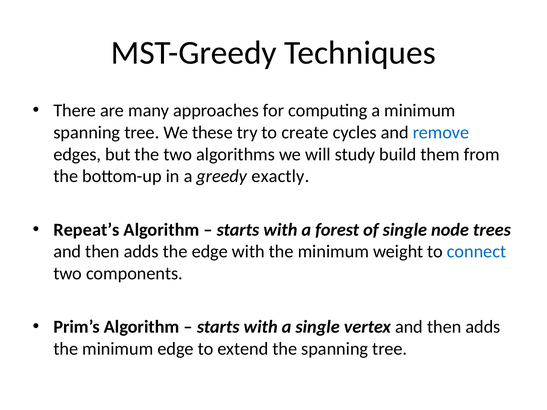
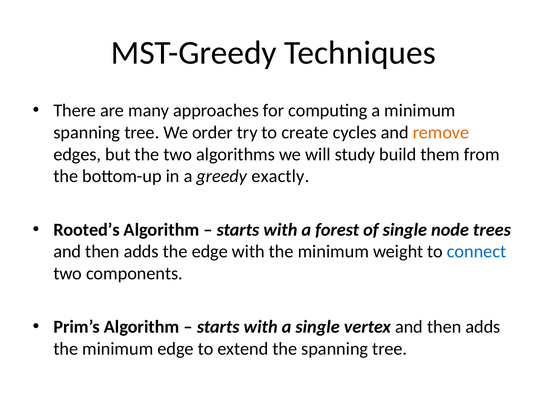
these: these -> order
remove colour: blue -> orange
Repeat’s: Repeat’s -> Rooted’s
